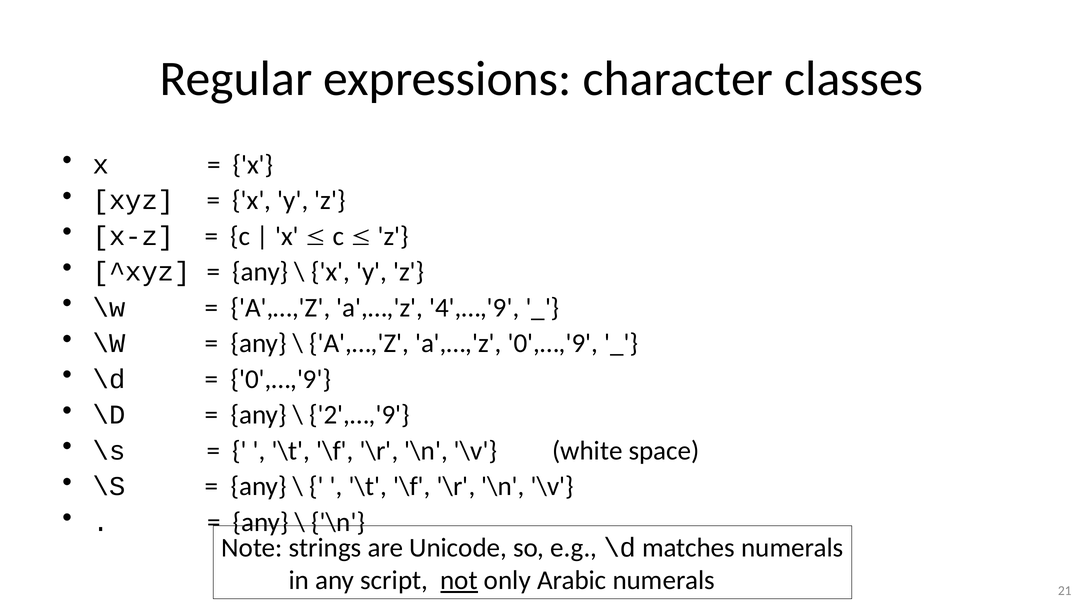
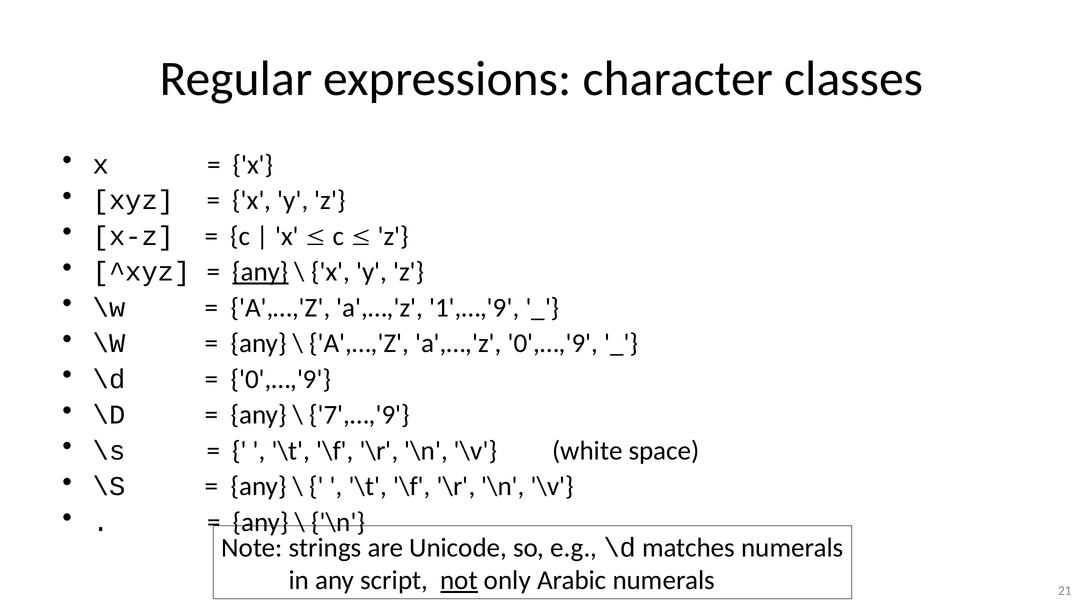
any at (260, 272) underline: none -> present
4',…,'9: 4',…,'9 -> 1',…,'9
2',…,'9: 2',…,'9 -> 7',…,'9
